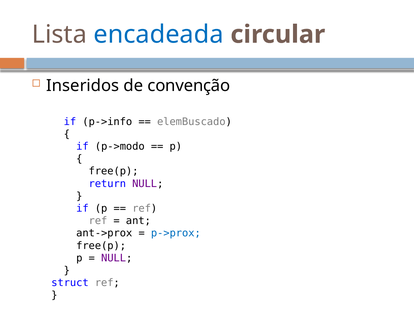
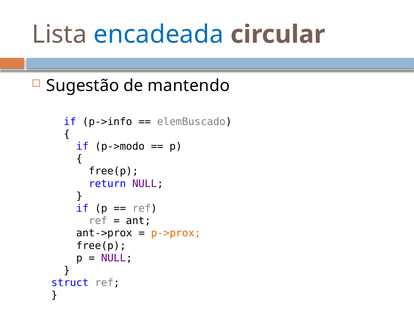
Inseridos: Inseridos -> Sugestão
convenção: convenção -> mantendo
p->prox colour: blue -> orange
